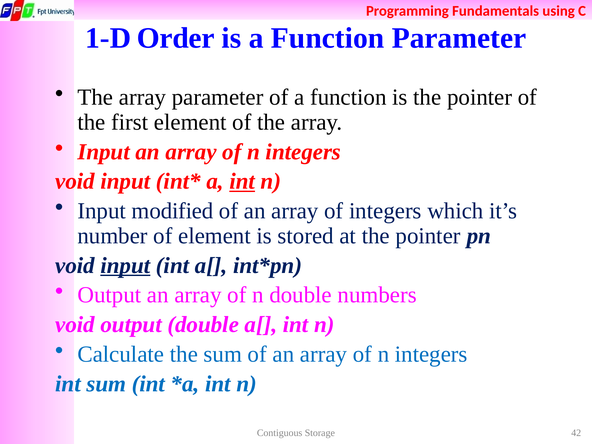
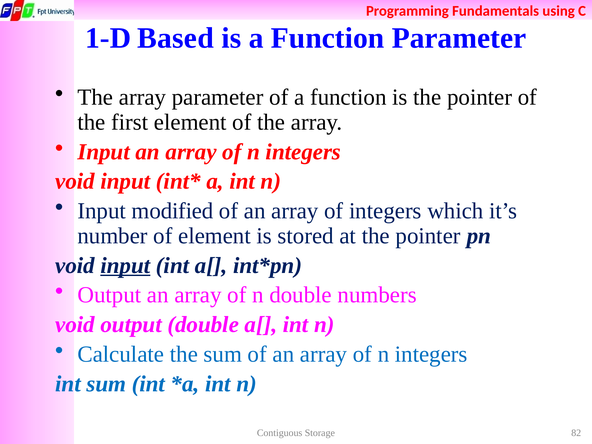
Order: Order -> Based
int at (242, 181) underline: present -> none
42: 42 -> 82
